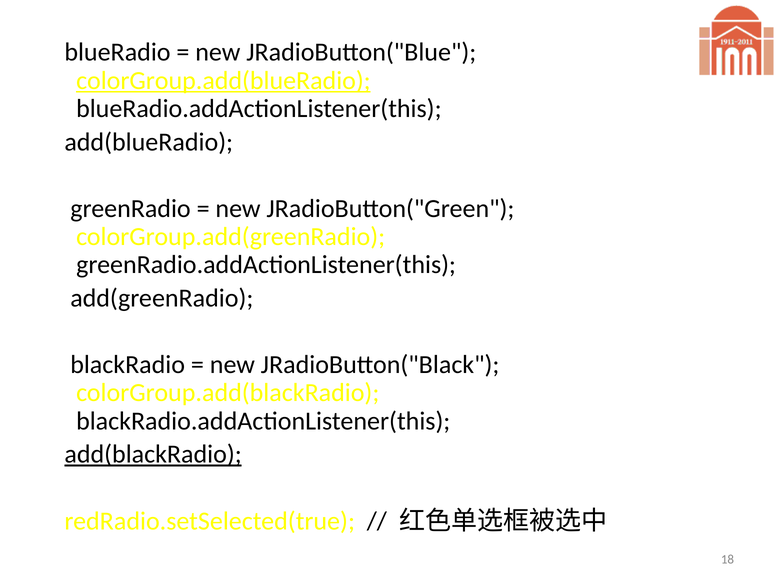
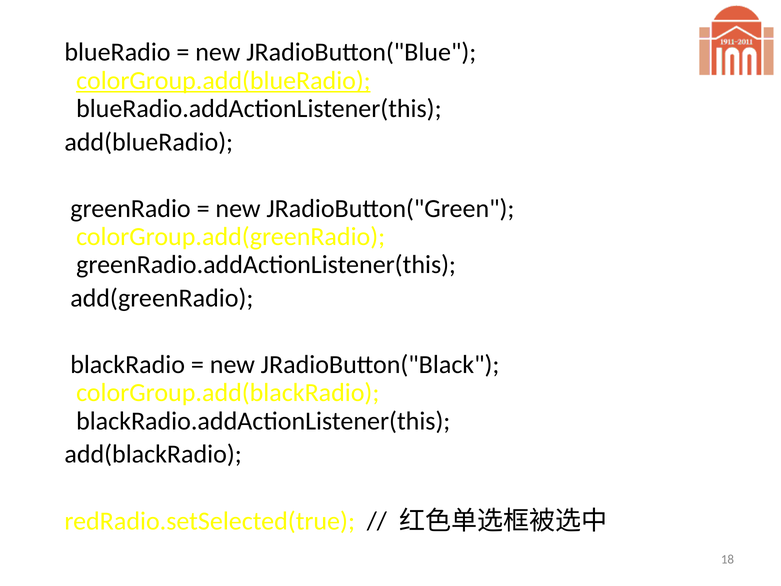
add(blackRadio underline: present -> none
